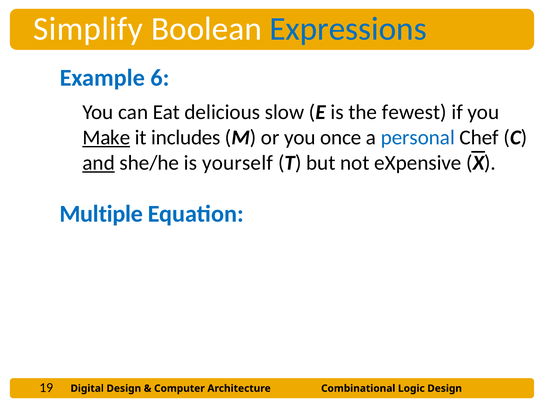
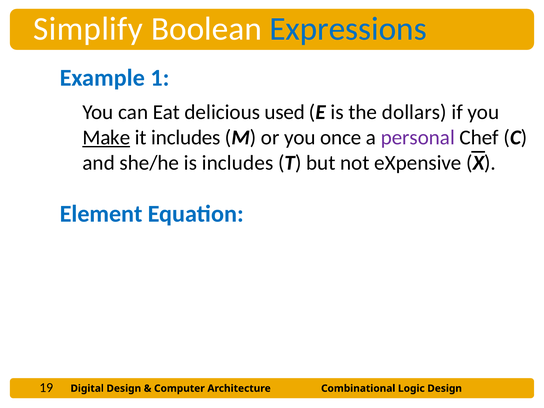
6: 6 -> 1
slow: slow -> used
fewest: fewest -> dollars
personal colour: blue -> purple
and underline: present -> none
is yourself: yourself -> includes
Multiple: Multiple -> Element
